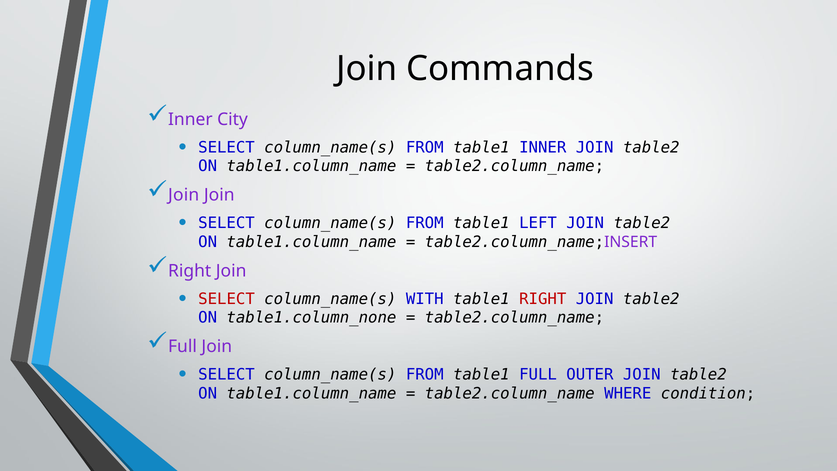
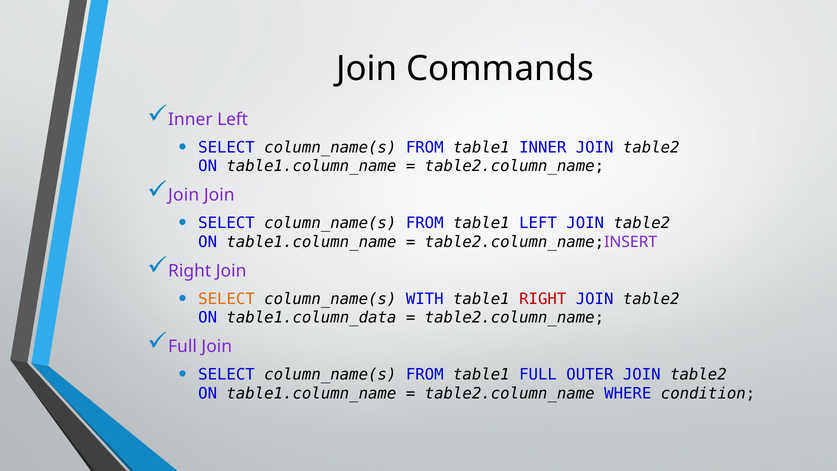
Inner City: City -> Left
SELECT at (227, 299) colour: red -> orange
table1.column_none: table1.column_none -> table1.column_data
